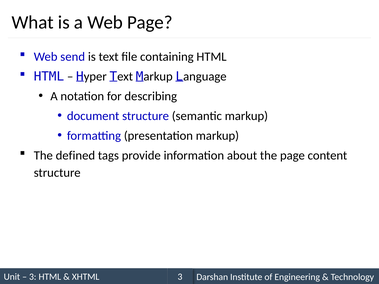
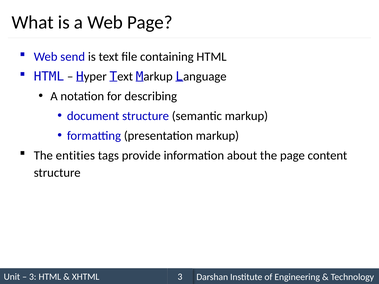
defined: defined -> entities
